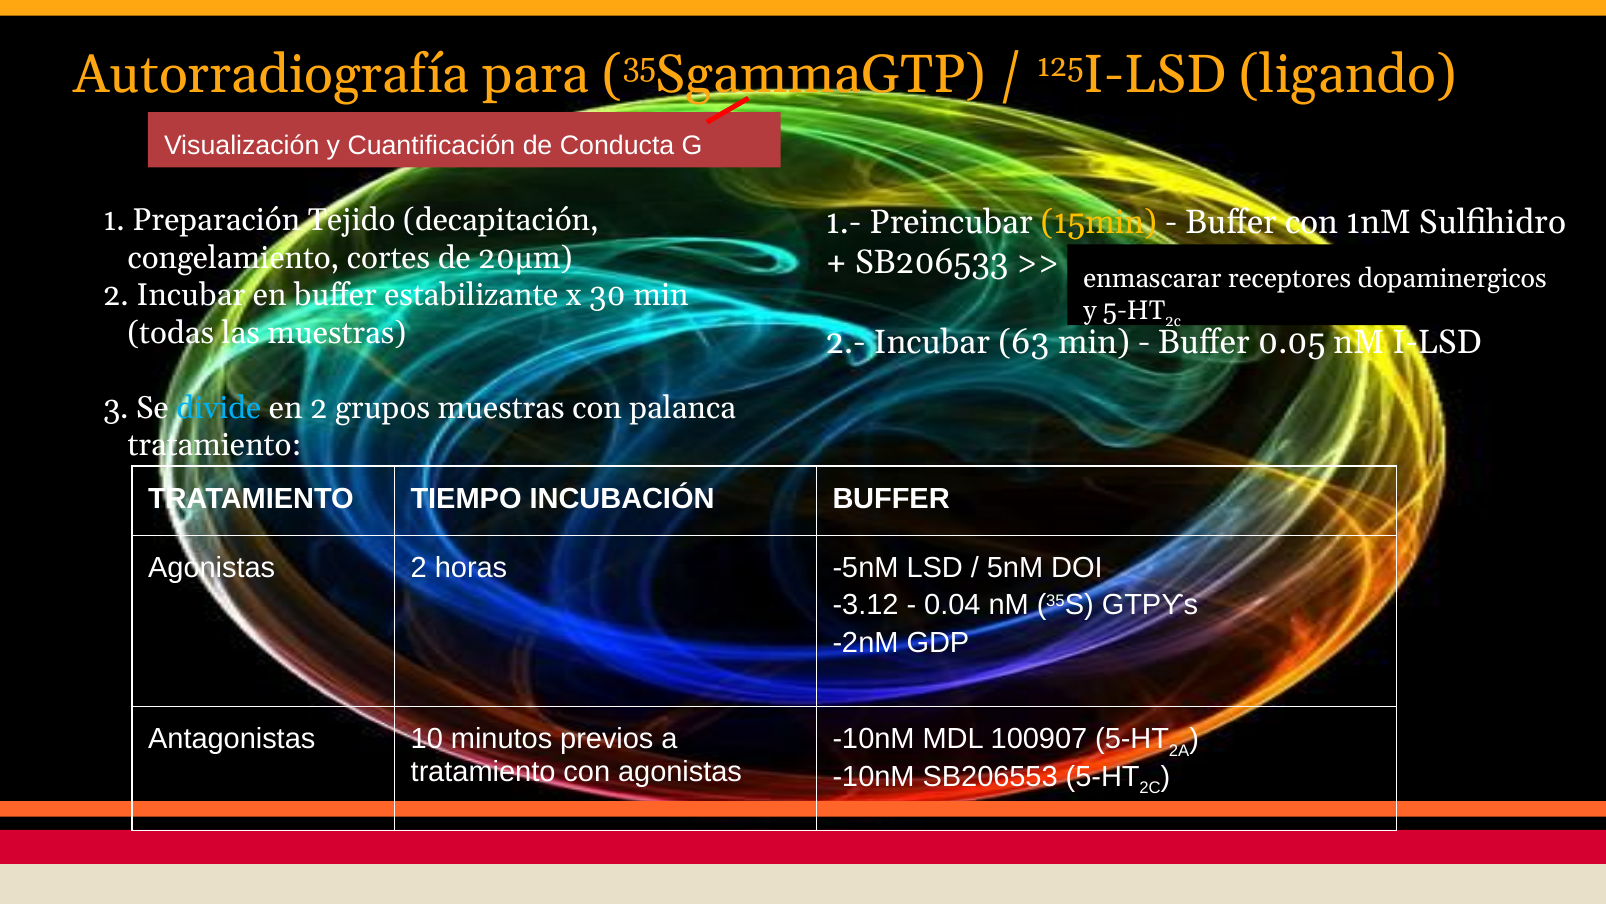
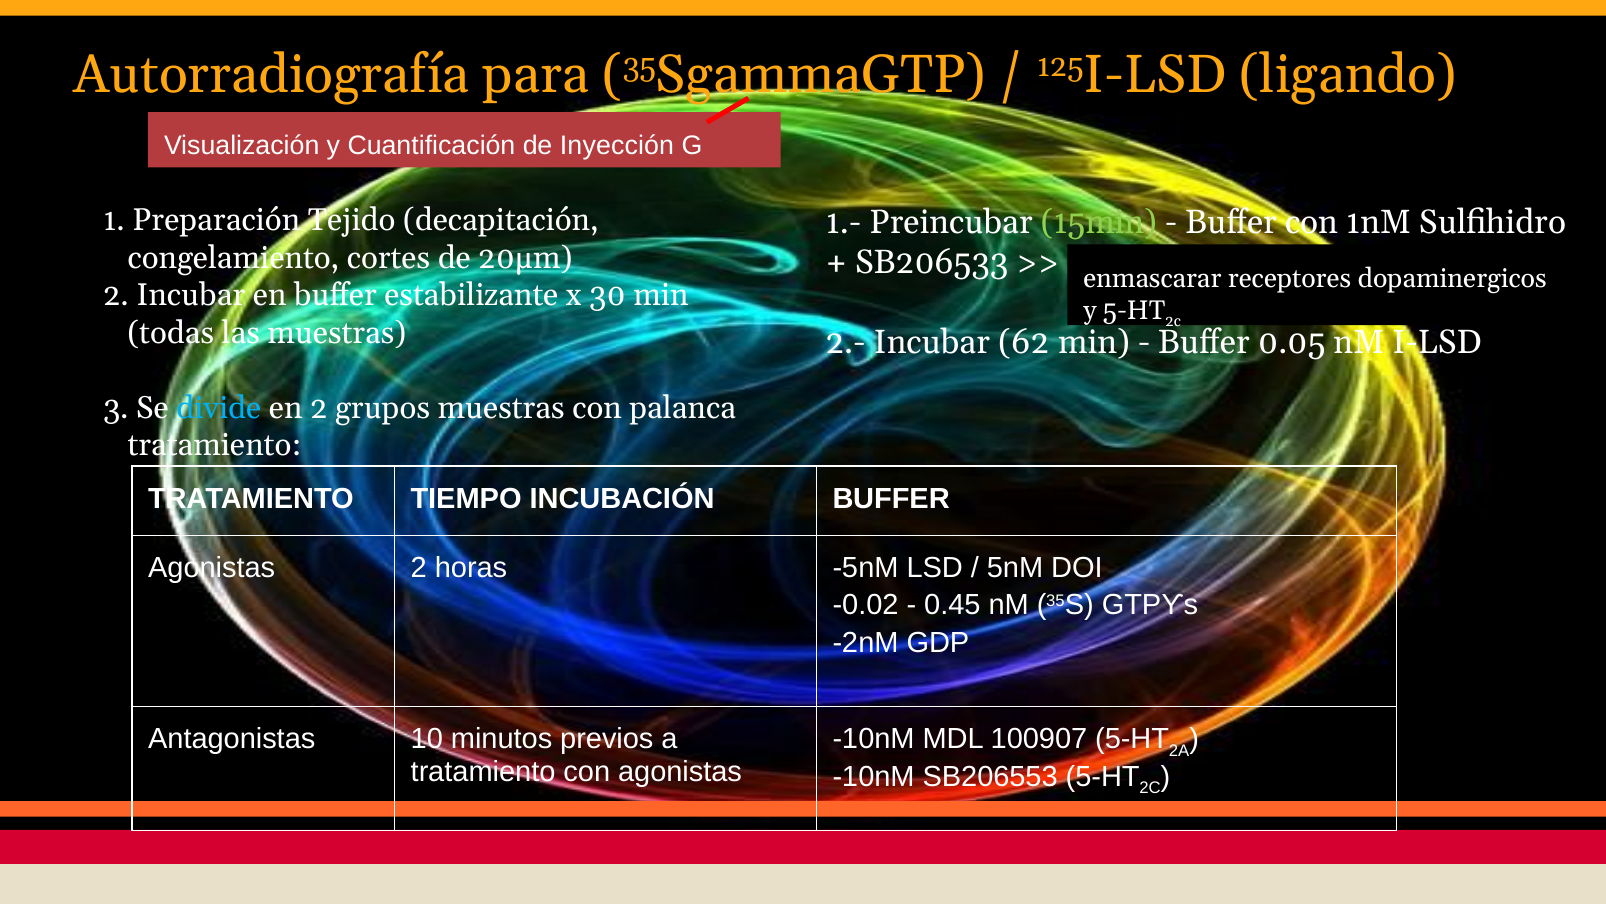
Conducta: Conducta -> Inyección
15min colour: yellow -> light green
63: 63 -> 62
-3.12: -3.12 -> -0.02
0.04: 0.04 -> 0.45
